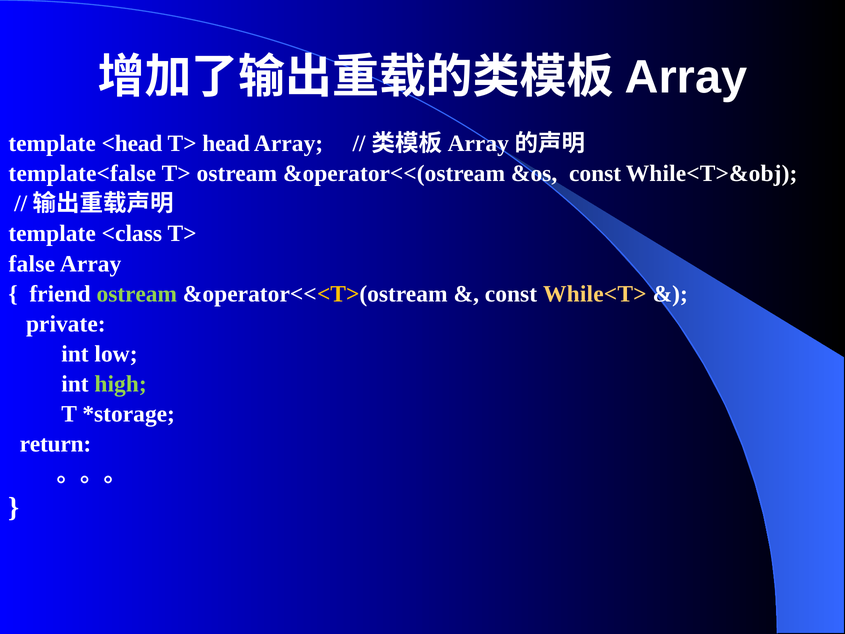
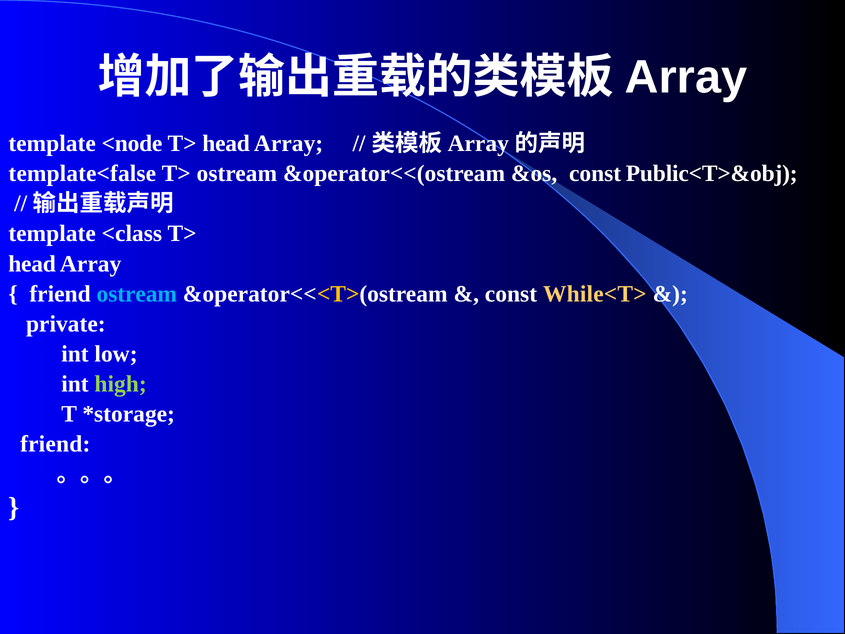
<head: <head -> <node
While<T>&obj: While<T>&obj -> Public<T>&obj
false at (32, 264): false -> head
ostream at (137, 294) colour: light green -> light blue
return at (55, 444): return -> friend
